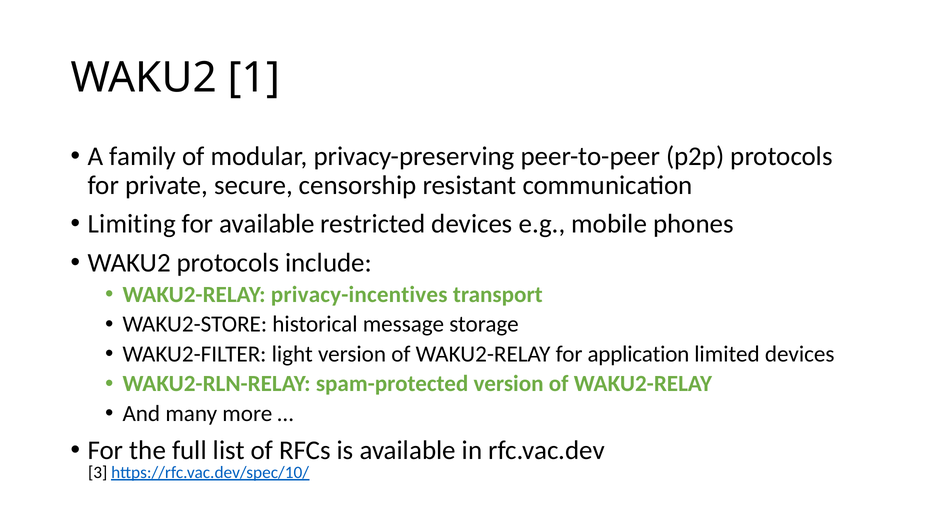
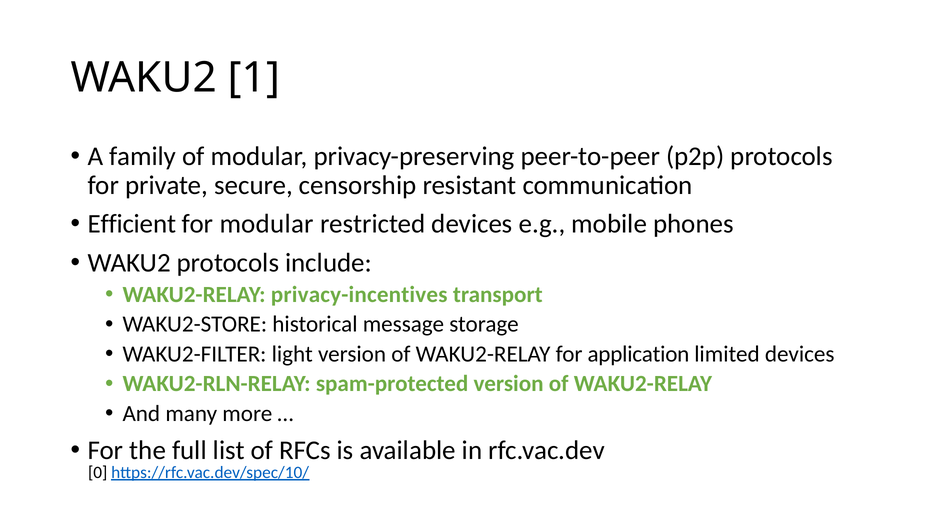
Limiting: Limiting -> Efficient
for available: available -> modular
3: 3 -> 0
